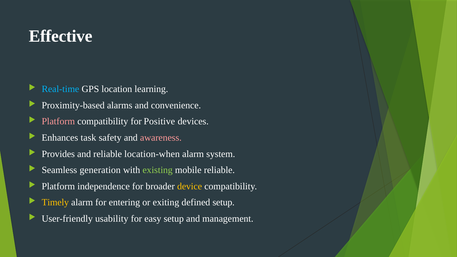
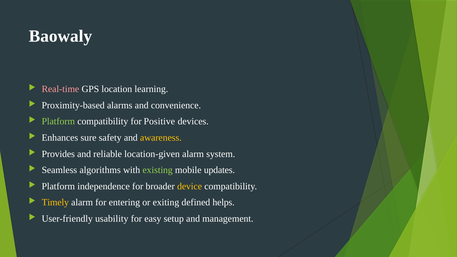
Effective: Effective -> Baowaly
Real-time colour: light blue -> pink
Platform at (58, 122) colour: pink -> light green
task: task -> sure
awareness colour: pink -> yellow
location-when: location-when -> location-given
generation: generation -> algorithms
mobile reliable: reliable -> updates
defined setup: setup -> helps
